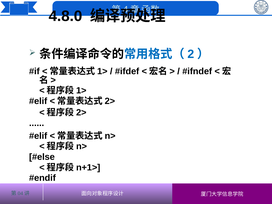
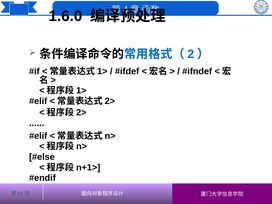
4.8.0: 4.8.0 -> 1.6.0
